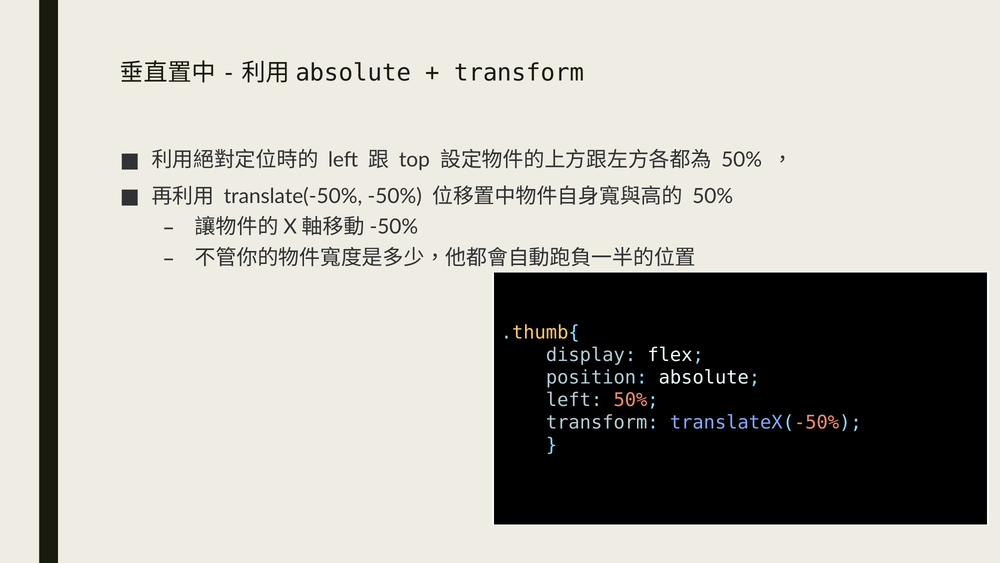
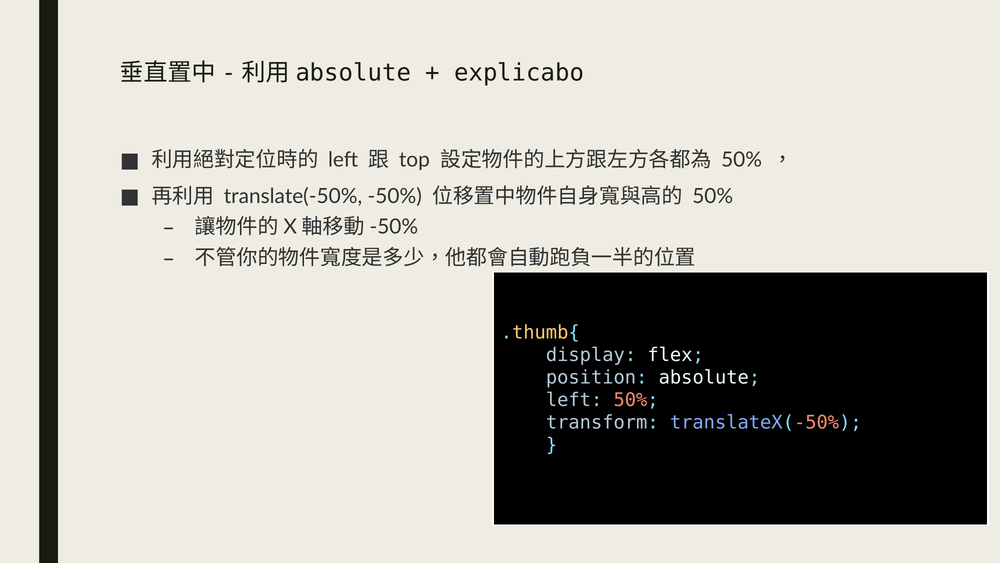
transform at (519, 73): transform -> explicabo
